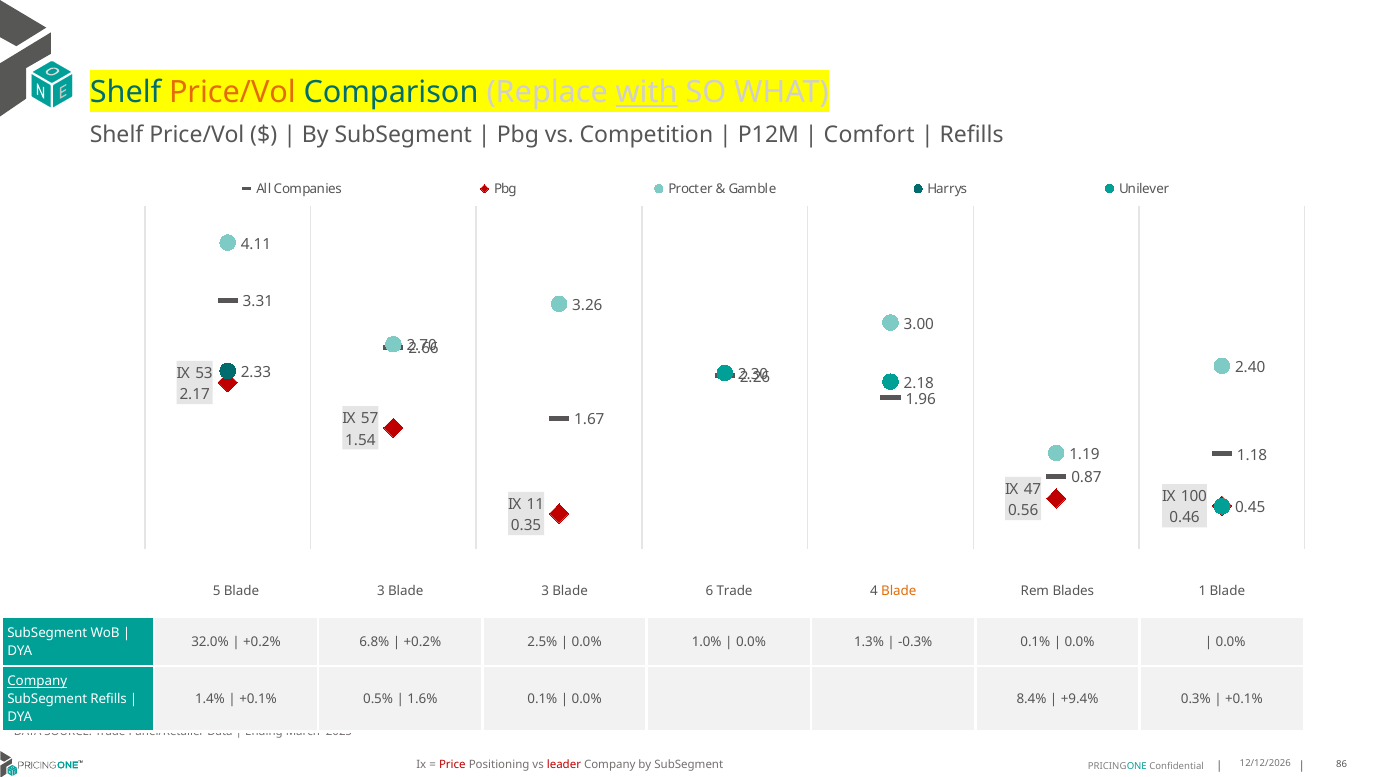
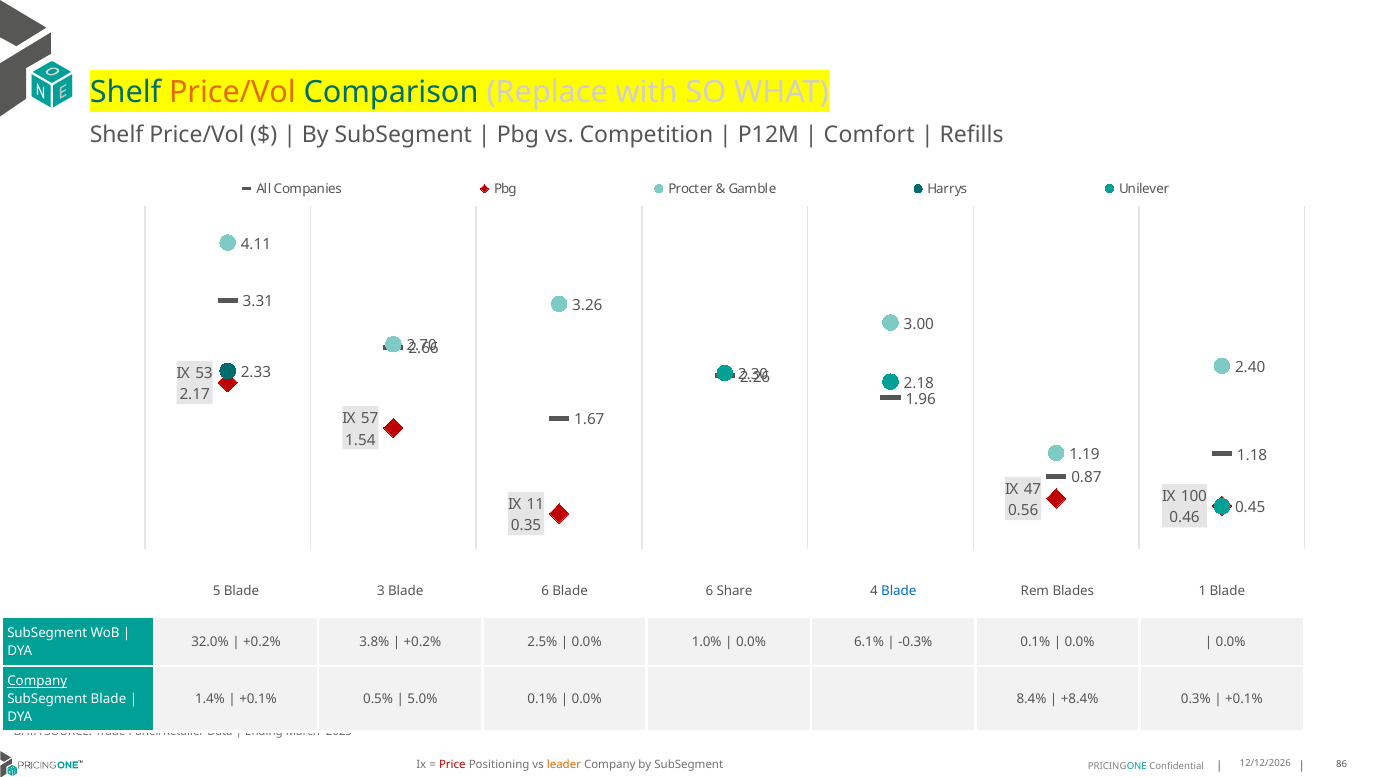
with underline: present -> none
3 Blade 3: 3 -> 6
6 Trade: Trade -> Share
Blade at (899, 591) colour: orange -> blue
6.8%: 6.8% -> 3.8%
1.3%: 1.3% -> 6.1%
SubSegment Refills: Refills -> Blade
1.6%: 1.6% -> 5.0%
+9.4%: +9.4% -> +8.4%
leader colour: red -> orange
